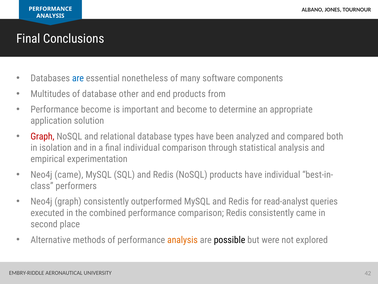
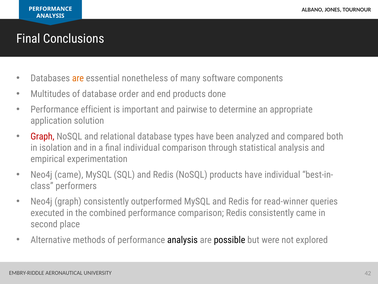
are at (78, 78) colour: blue -> orange
other: other -> order
from: from -> done
Performance become: become -> efficient
and become: become -> pairwise
read-analyst: read-analyst -> read-winner
analysis at (182, 239) colour: orange -> black
